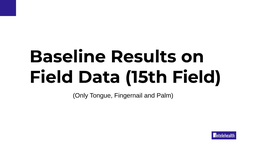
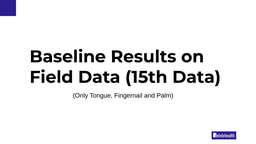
15th Field: Field -> Data
